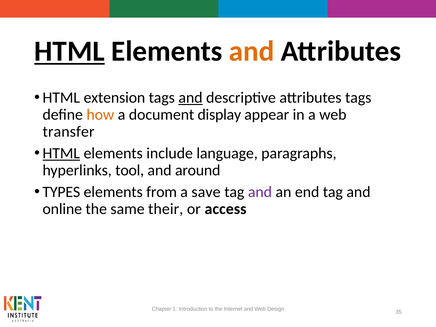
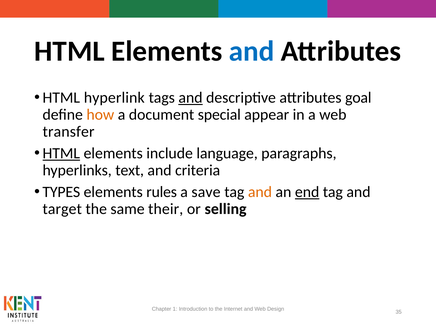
HTML at (70, 51) underline: present -> none
and at (252, 51) colour: orange -> blue
extension: extension -> hyperlink
attributes tags: tags -> goal
display: display -> special
tool: tool -> text
around: around -> criteria
from: from -> rules
and at (260, 192) colour: purple -> orange
end underline: none -> present
online: online -> target
access: access -> selling
